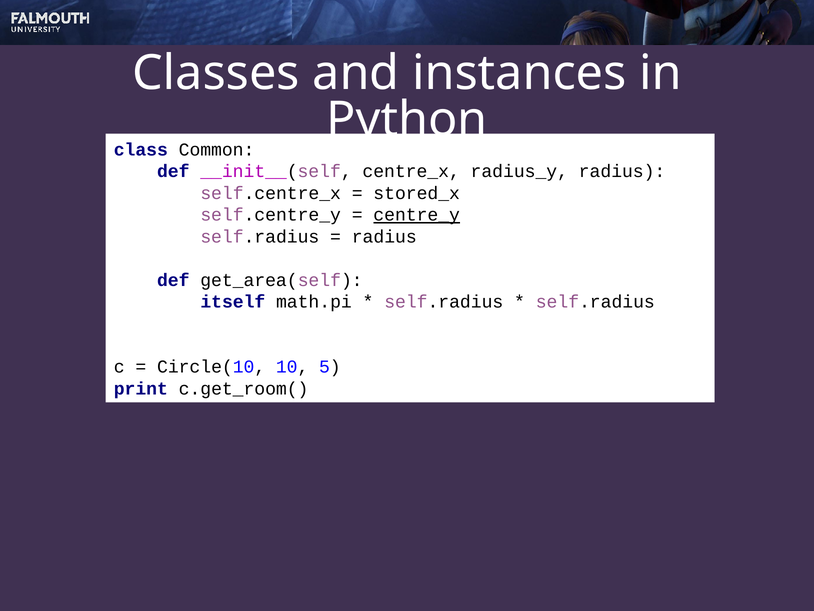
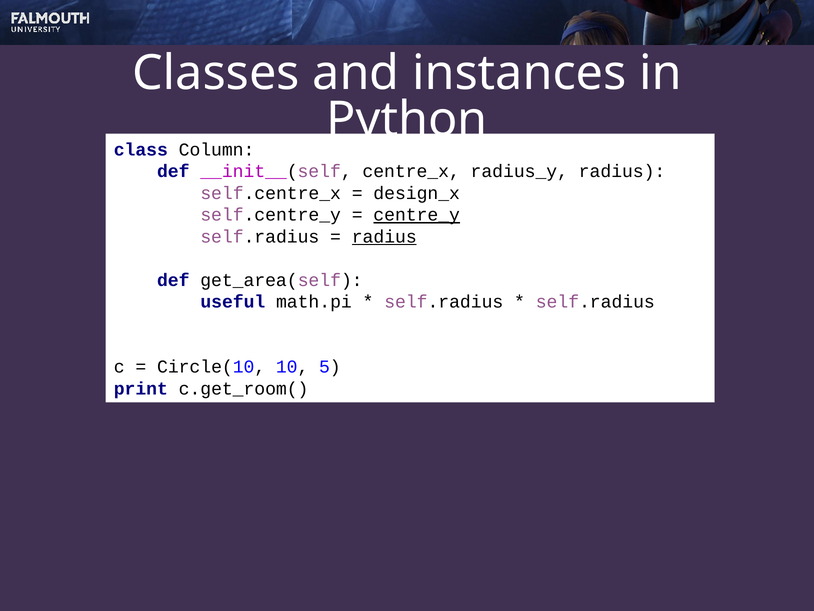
Common: Common -> Column
stored_x: stored_x -> design_x
radius at (384, 236) underline: none -> present
itself: itself -> useful
